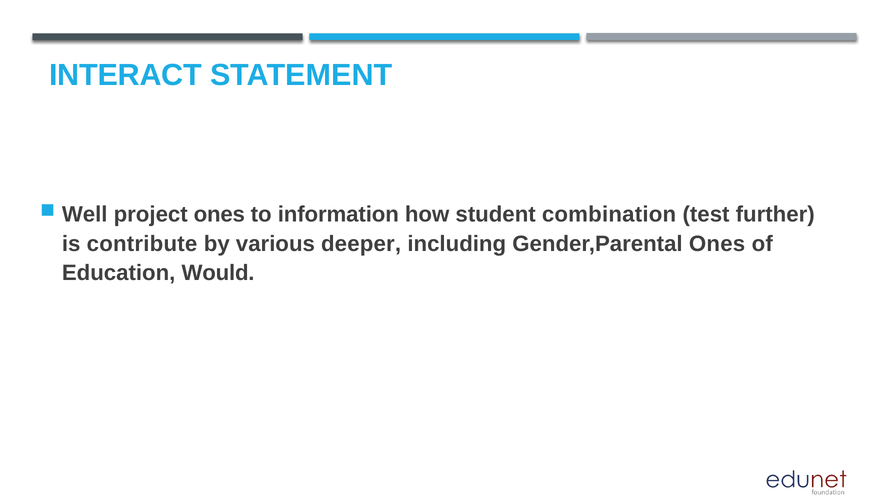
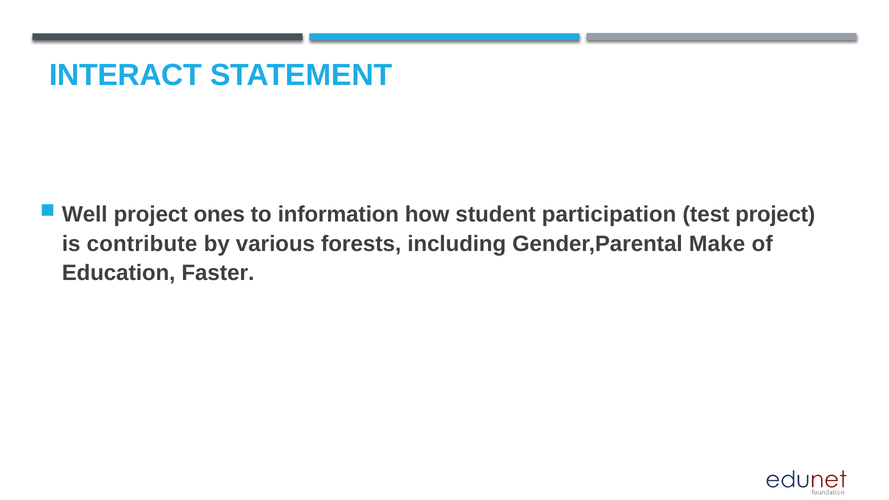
combination: combination -> participation
test further: further -> project
deeper: deeper -> forests
Gender,Parental Ones: Ones -> Make
Would: Would -> Faster
